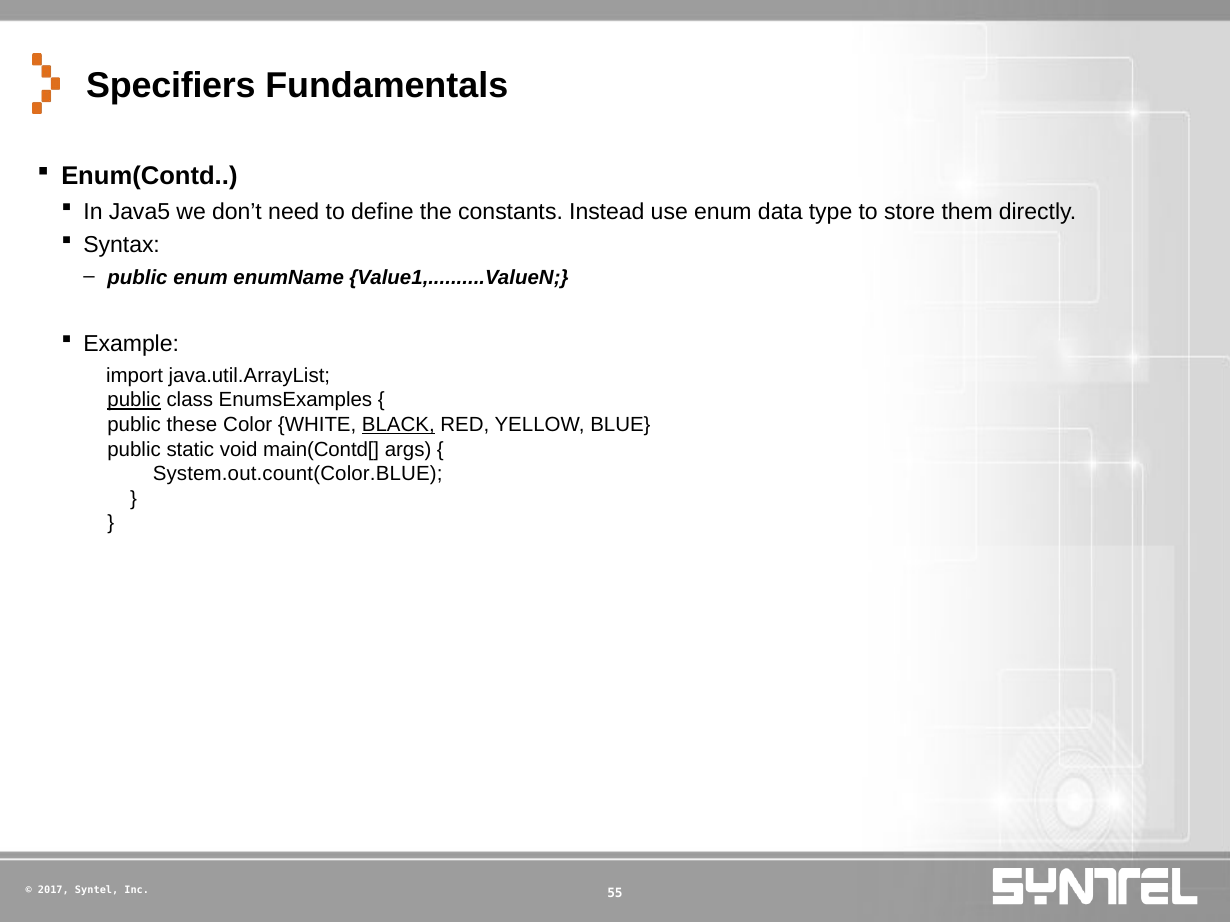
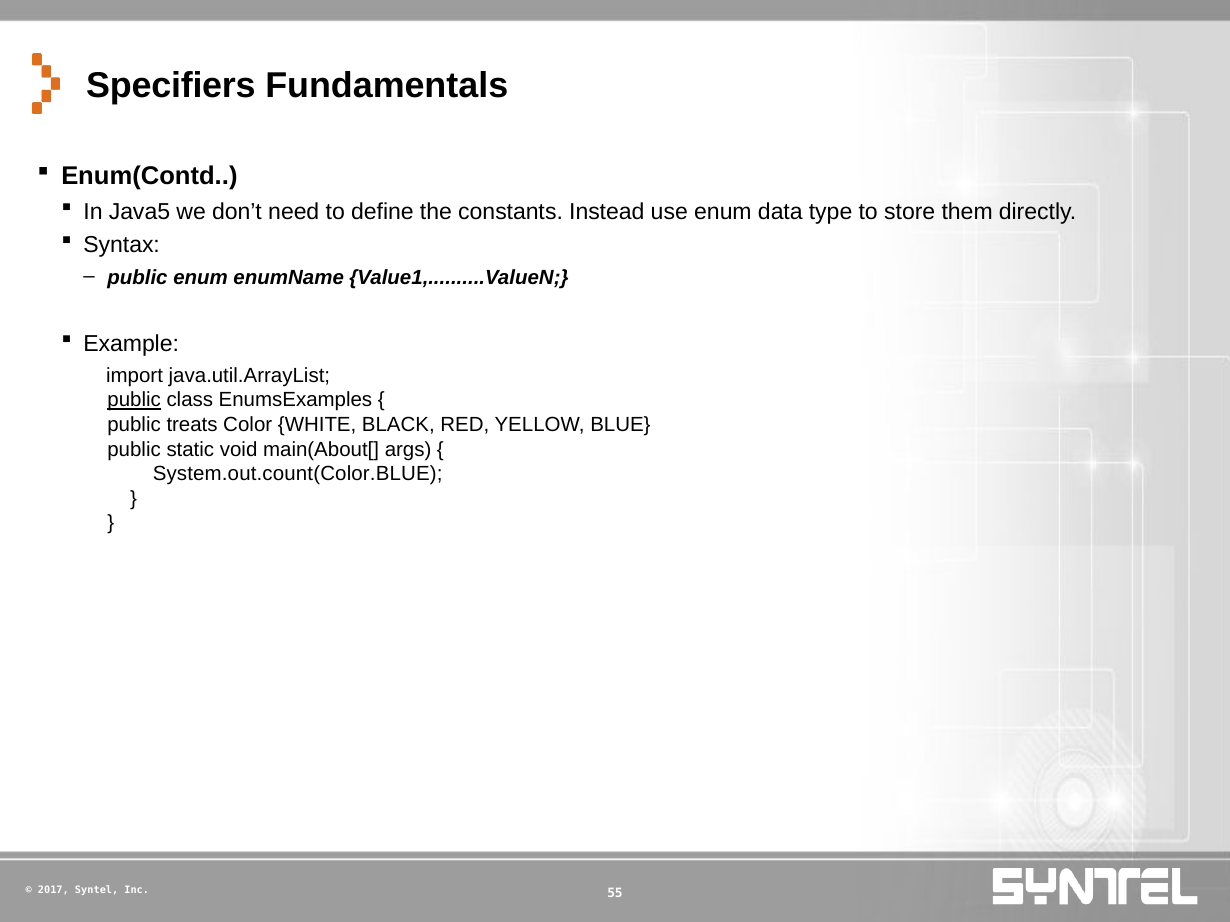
these: these -> treats
BLACK underline: present -> none
main(Contd[: main(Contd[ -> main(About[
